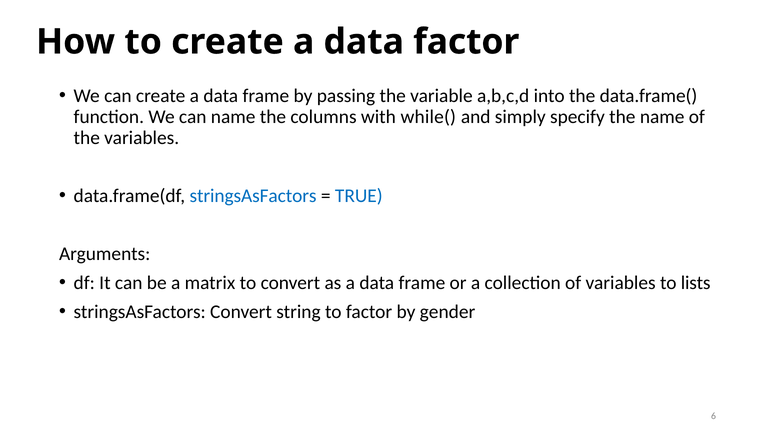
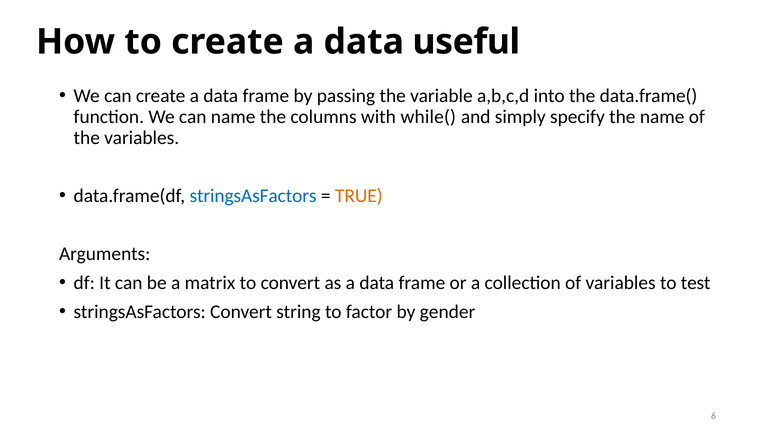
data factor: factor -> useful
TRUE colour: blue -> orange
lists: lists -> test
